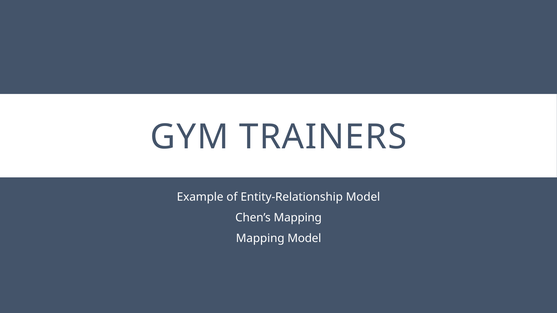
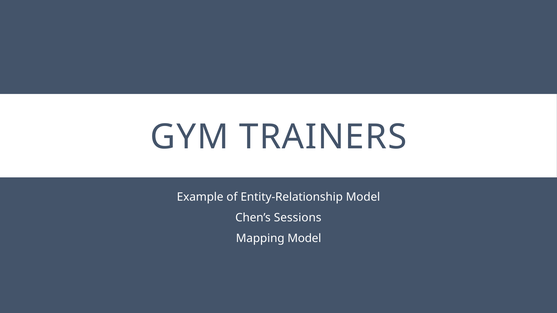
Chen’s Mapping: Mapping -> Sessions
